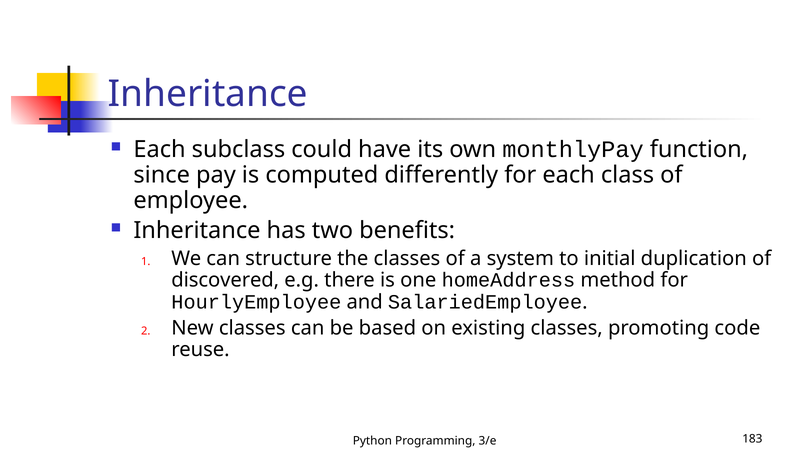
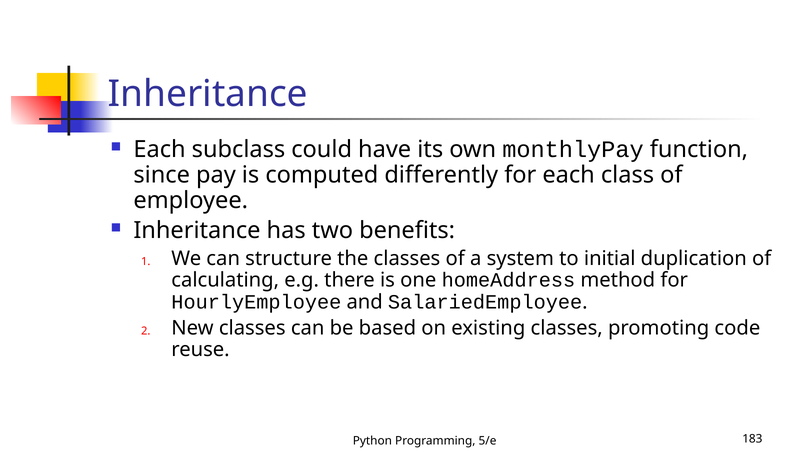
discovered: discovered -> calculating
3/e: 3/e -> 5/e
